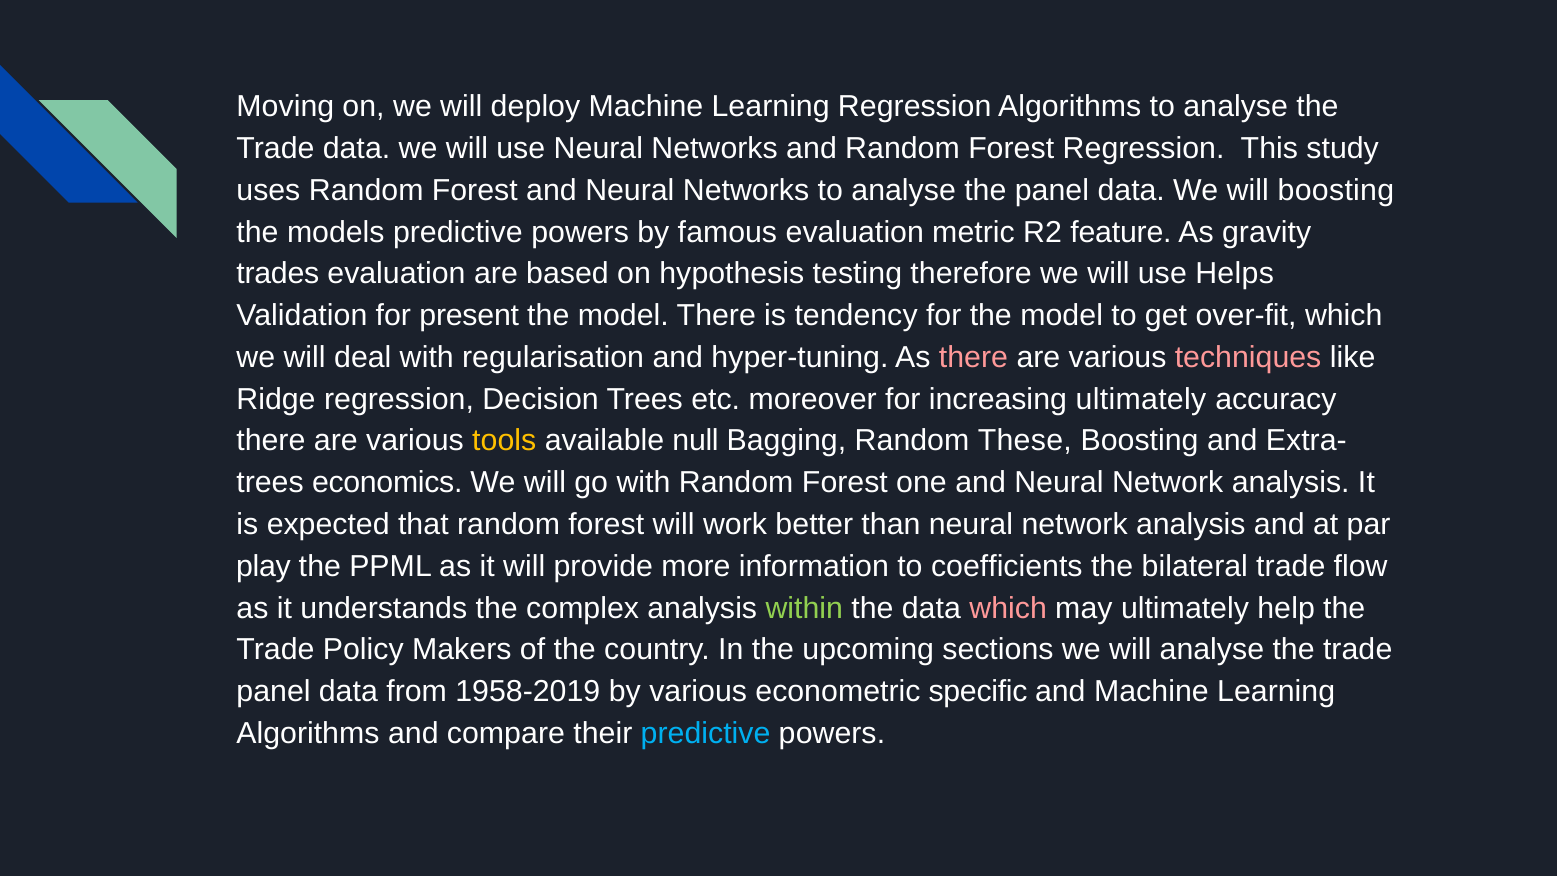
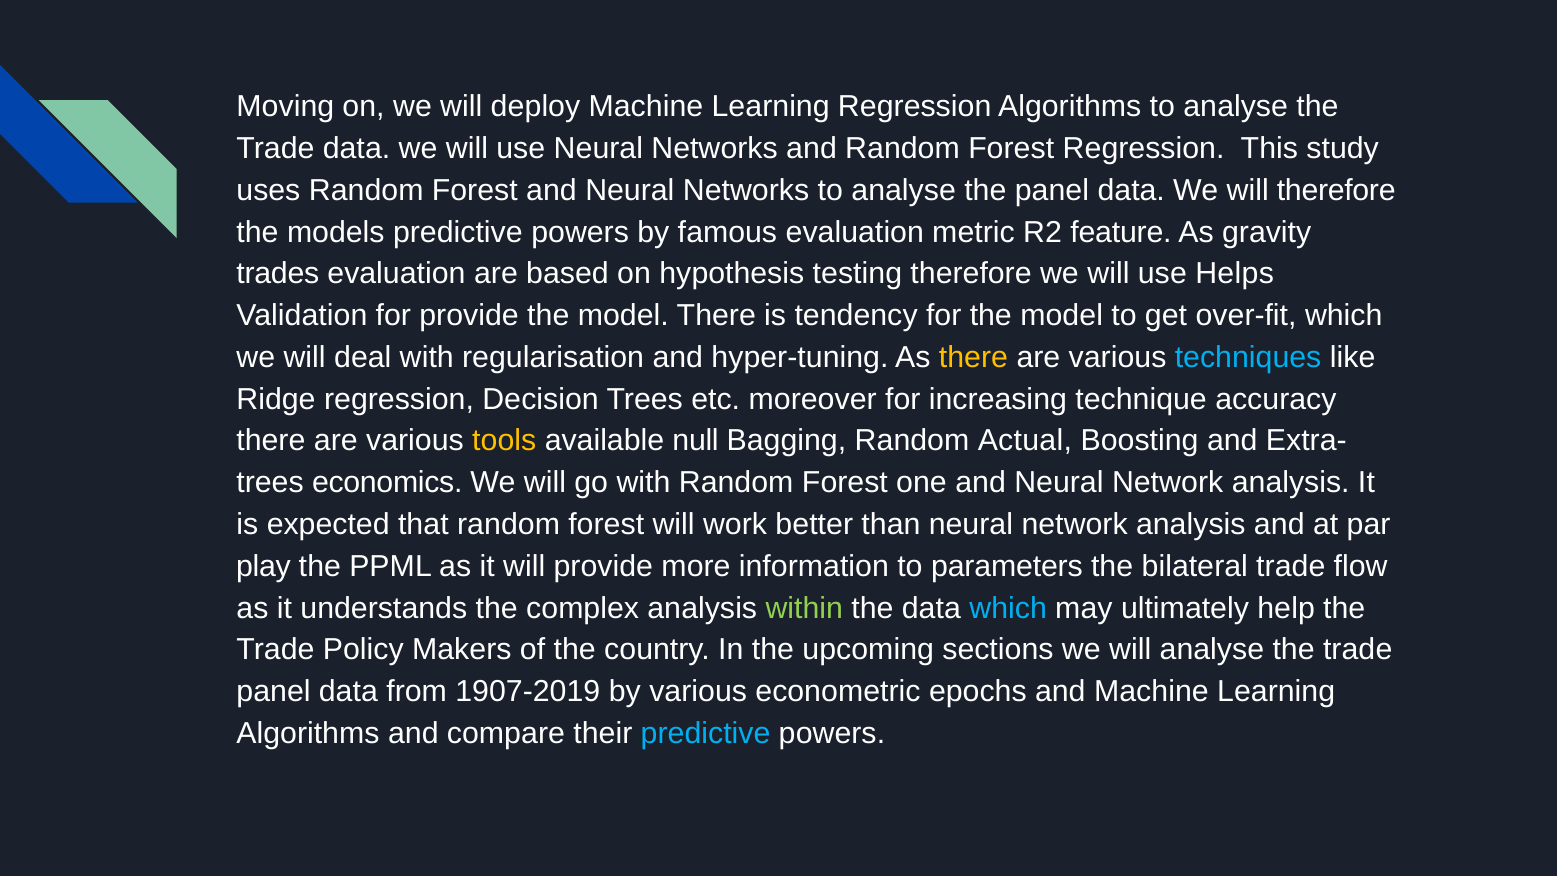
will boosting: boosting -> therefore
for present: present -> provide
there at (973, 357) colour: pink -> yellow
techniques colour: pink -> light blue
increasing ultimately: ultimately -> technique
These: These -> Actual
coefficients: coefficients -> parameters
which at (1008, 608) colour: pink -> light blue
1958-2019: 1958-2019 -> 1907-2019
specific: specific -> epochs
